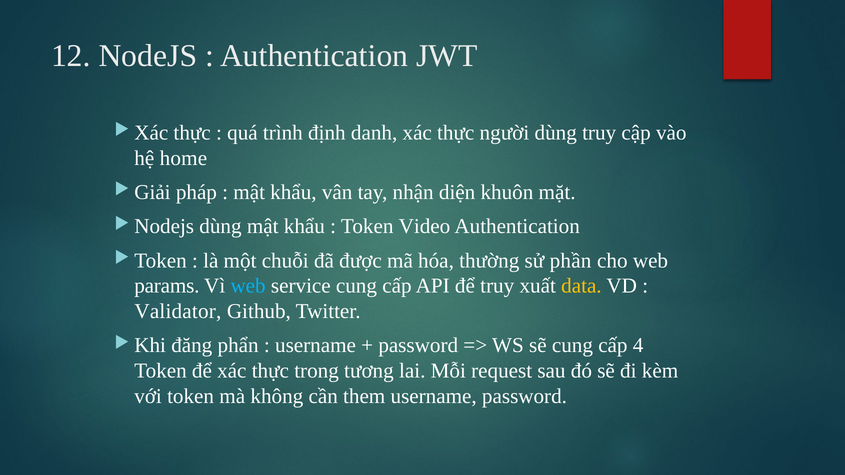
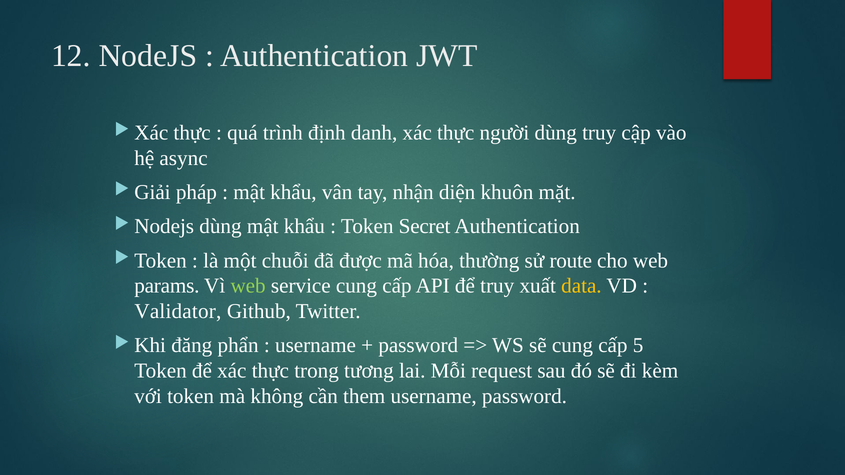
home: home -> async
Video: Video -> Secret
phần: phần -> route
web at (248, 286) colour: light blue -> light green
4: 4 -> 5
